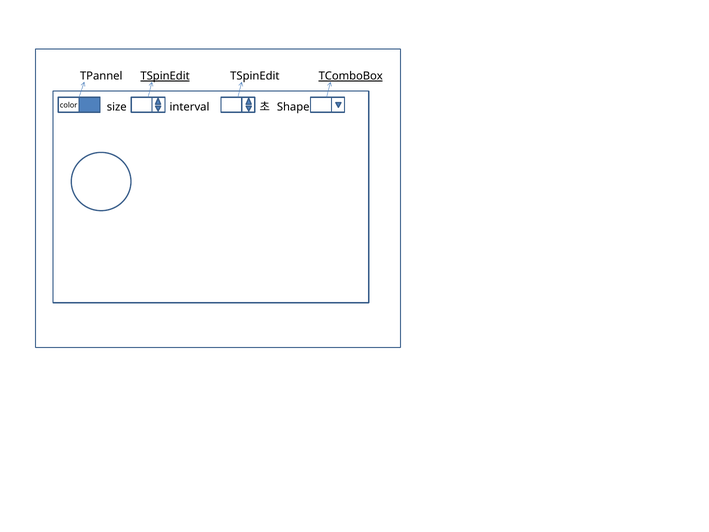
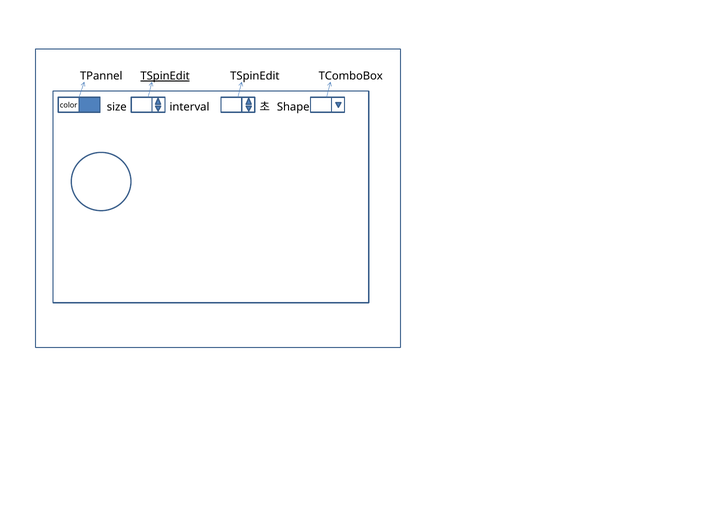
TComboBox underline: present -> none
